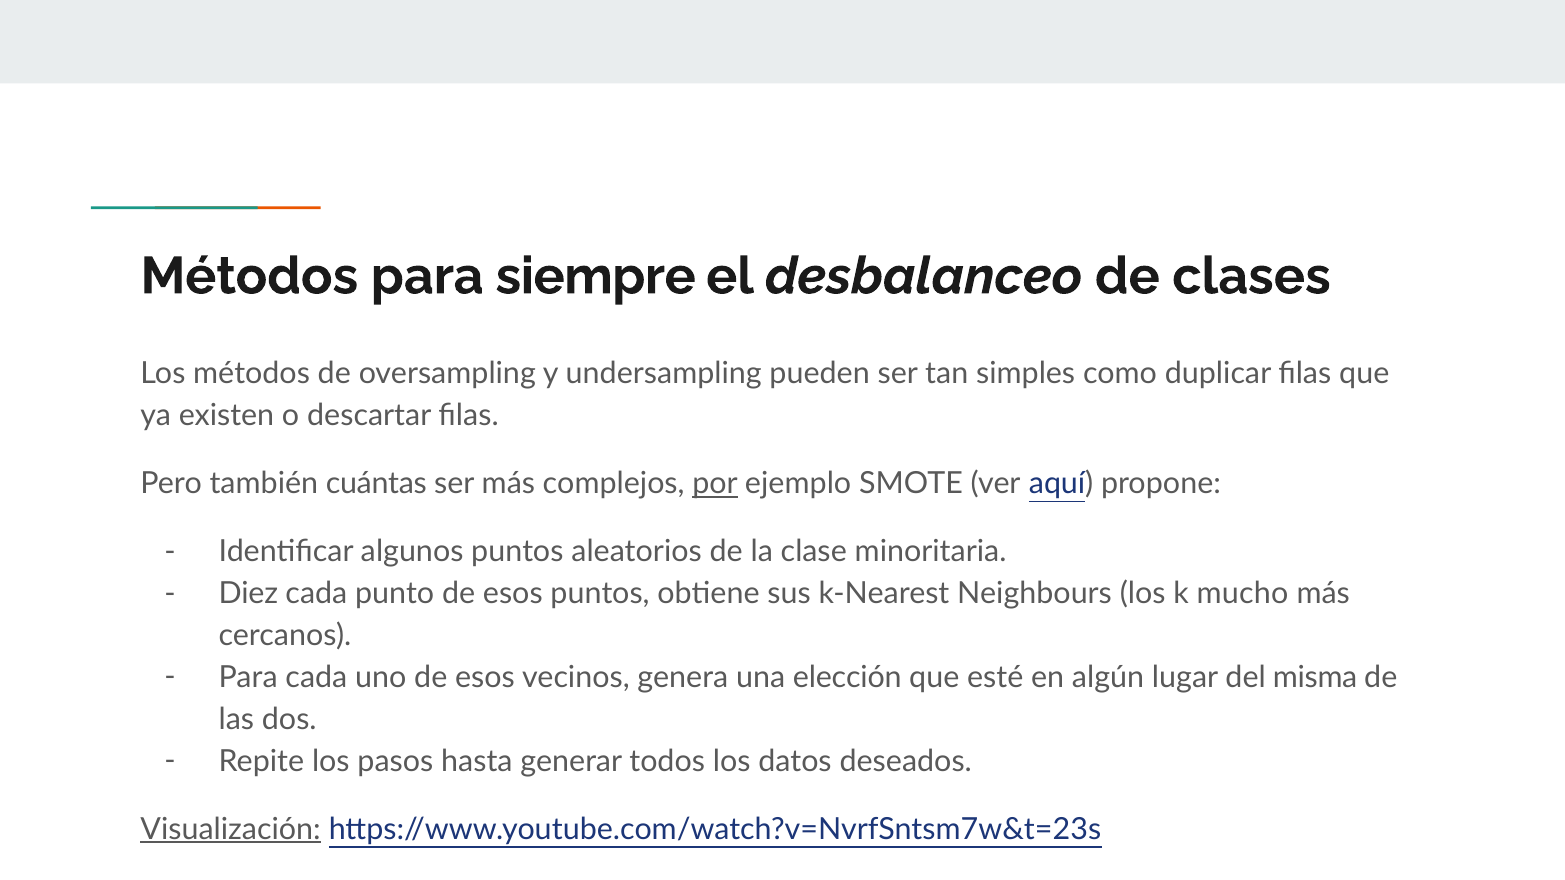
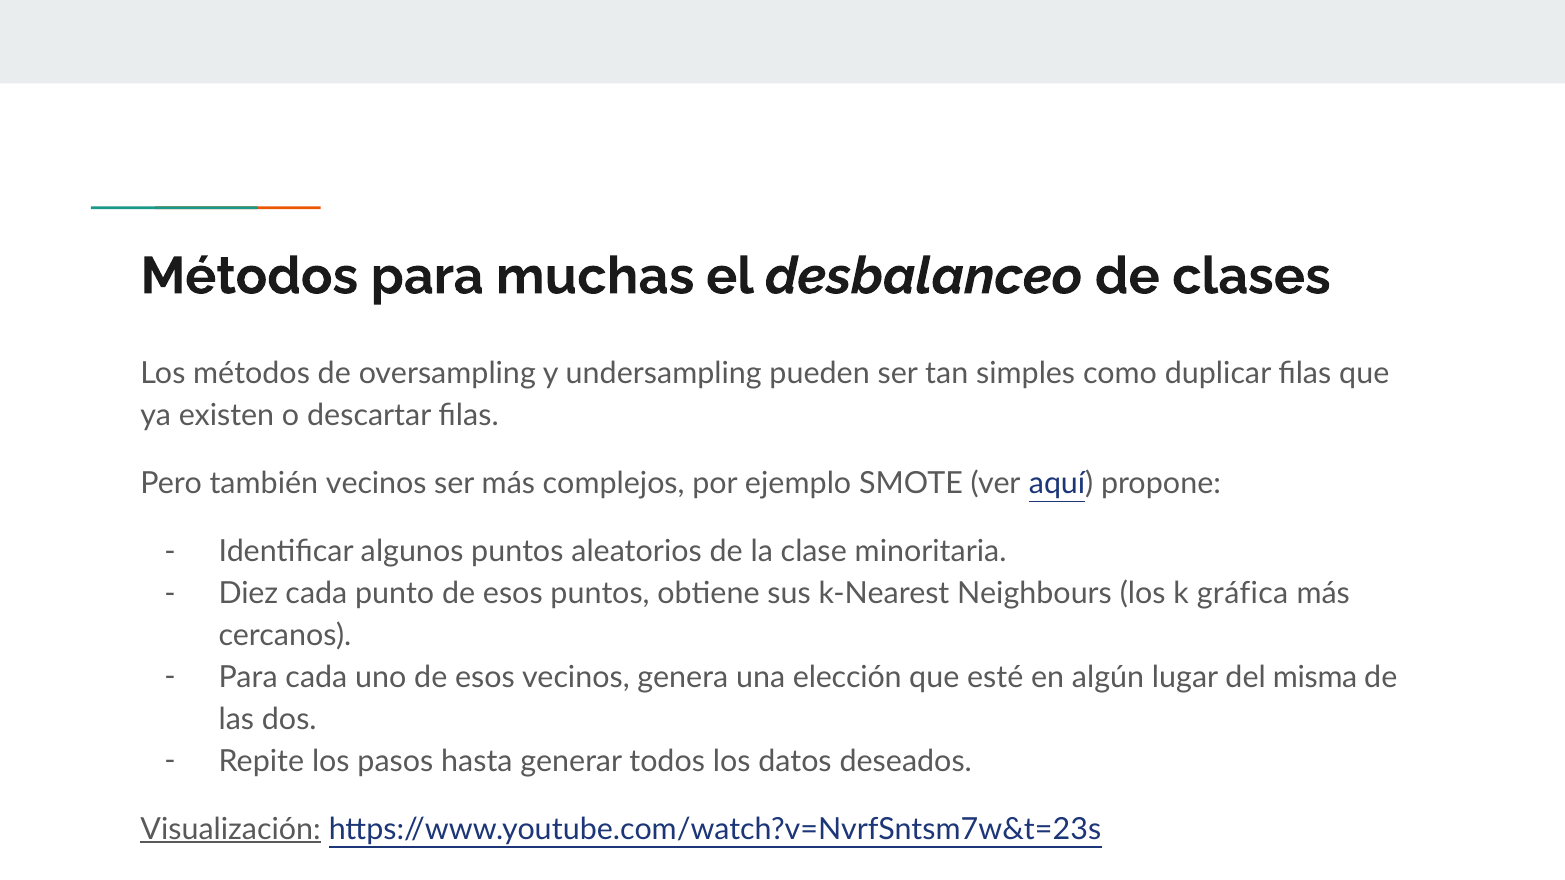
siempre: siempre -> muchas
también cuántas: cuántas -> vecinos
por underline: present -> none
mucho: mucho -> gráfica
